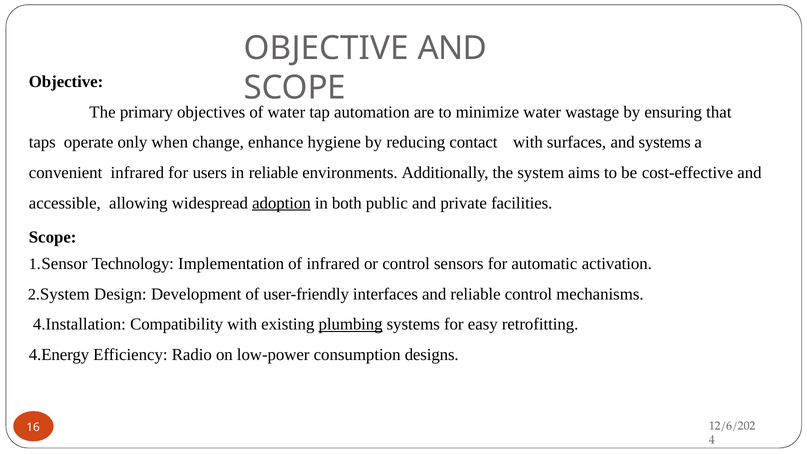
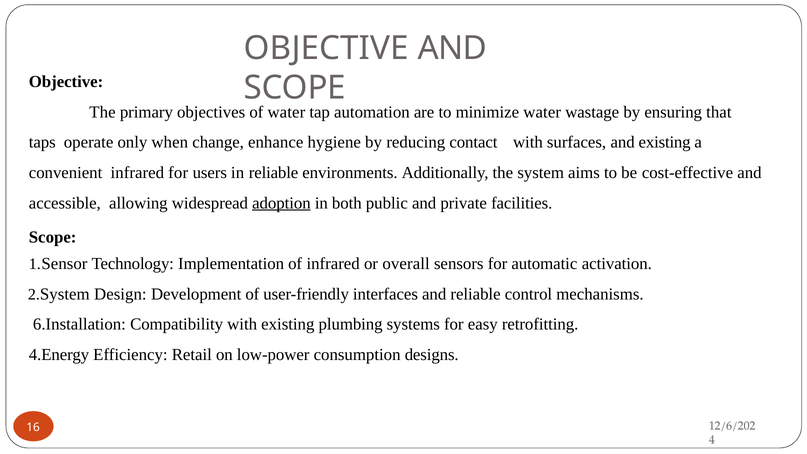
and systems: systems -> existing
or control: control -> overall
4.Installation: 4.Installation -> 6.Installation
plumbing underline: present -> none
Radio: Radio -> Retail
